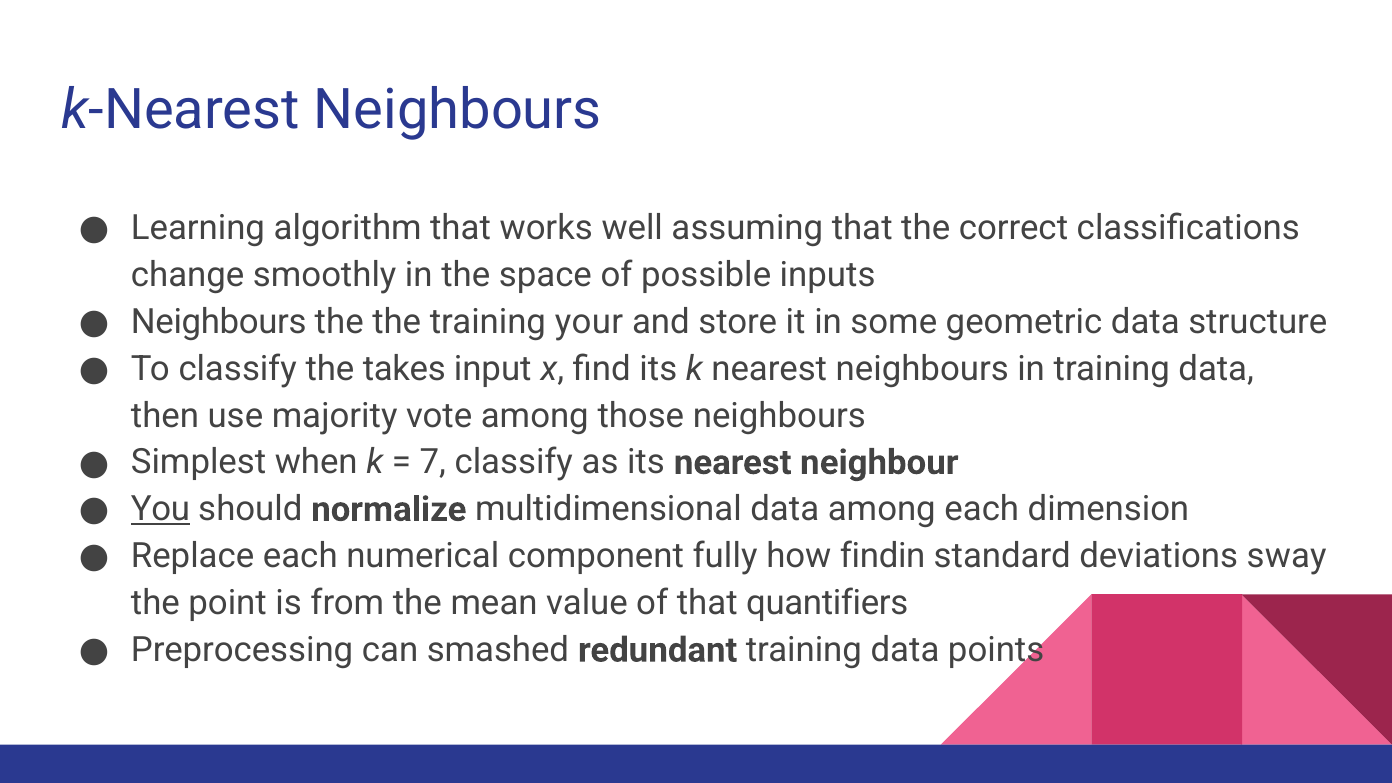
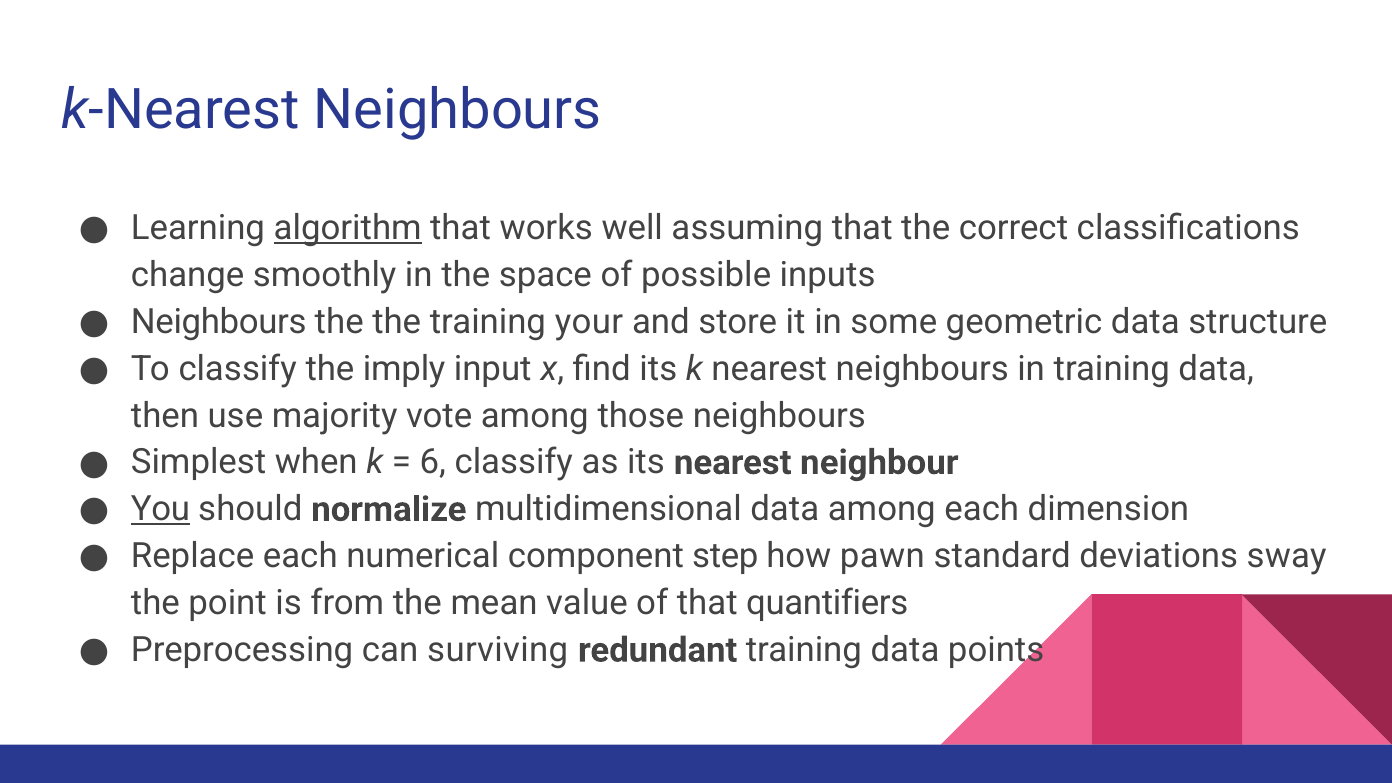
algorithm underline: none -> present
takes: takes -> imply
7: 7 -> 6
fully: fully -> step
findin: findin -> pawn
smashed: smashed -> surviving
